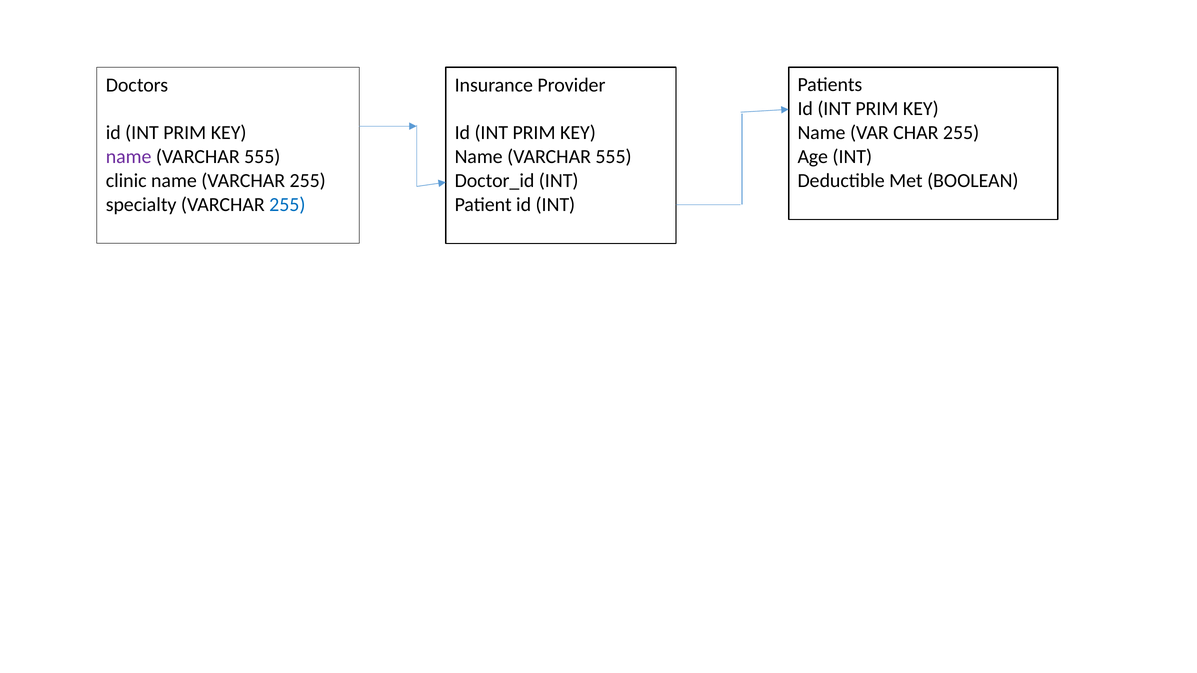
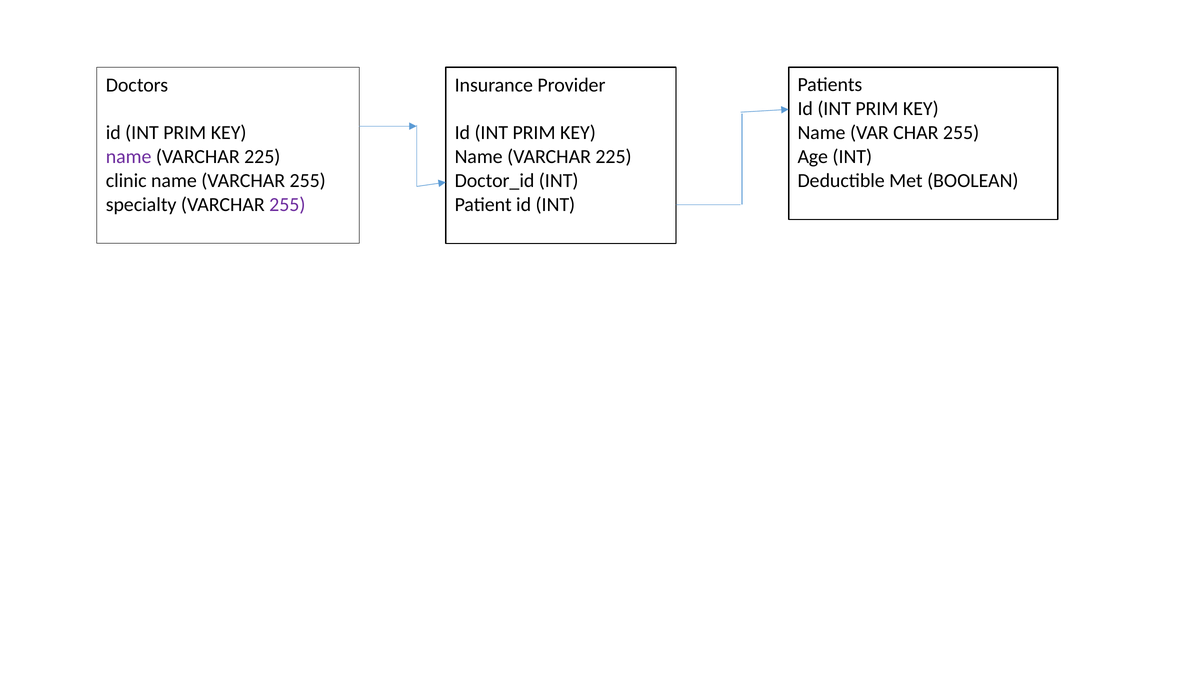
555 at (262, 157): 555 -> 225
555 at (614, 157): 555 -> 225
255 at (287, 205) colour: blue -> purple
